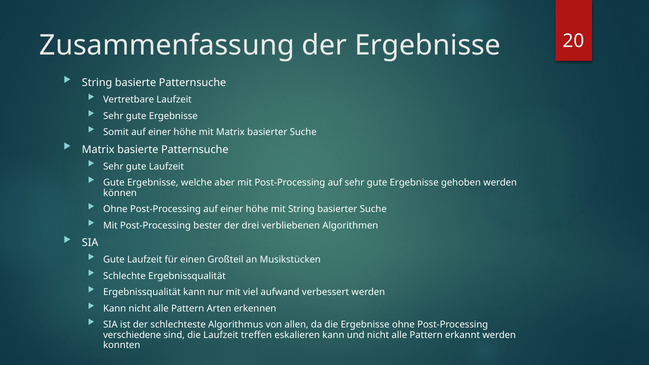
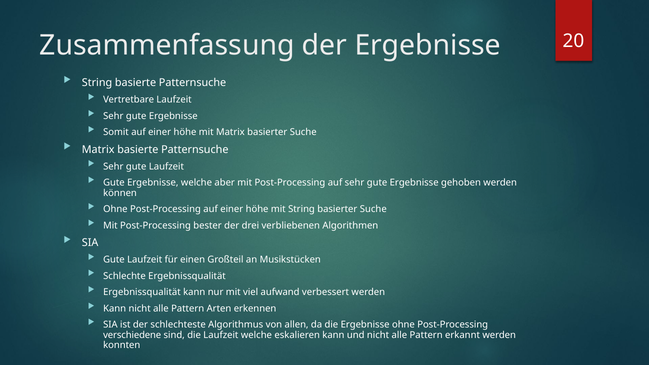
Laufzeit treffen: treffen -> welche
